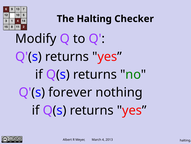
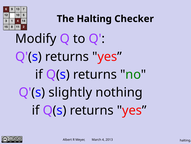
forever: forever -> slightly
